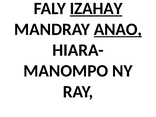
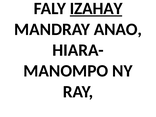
ANAO underline: present -> none
